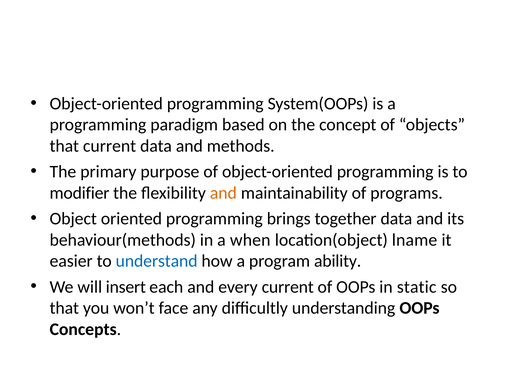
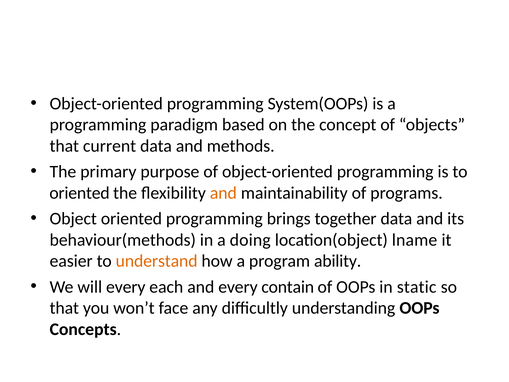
modifier at (79, 193): modifier -> oriented
when: when -> doing
understand colour: blue -> orange
will insert: insert -> every
every current: current -> contain
